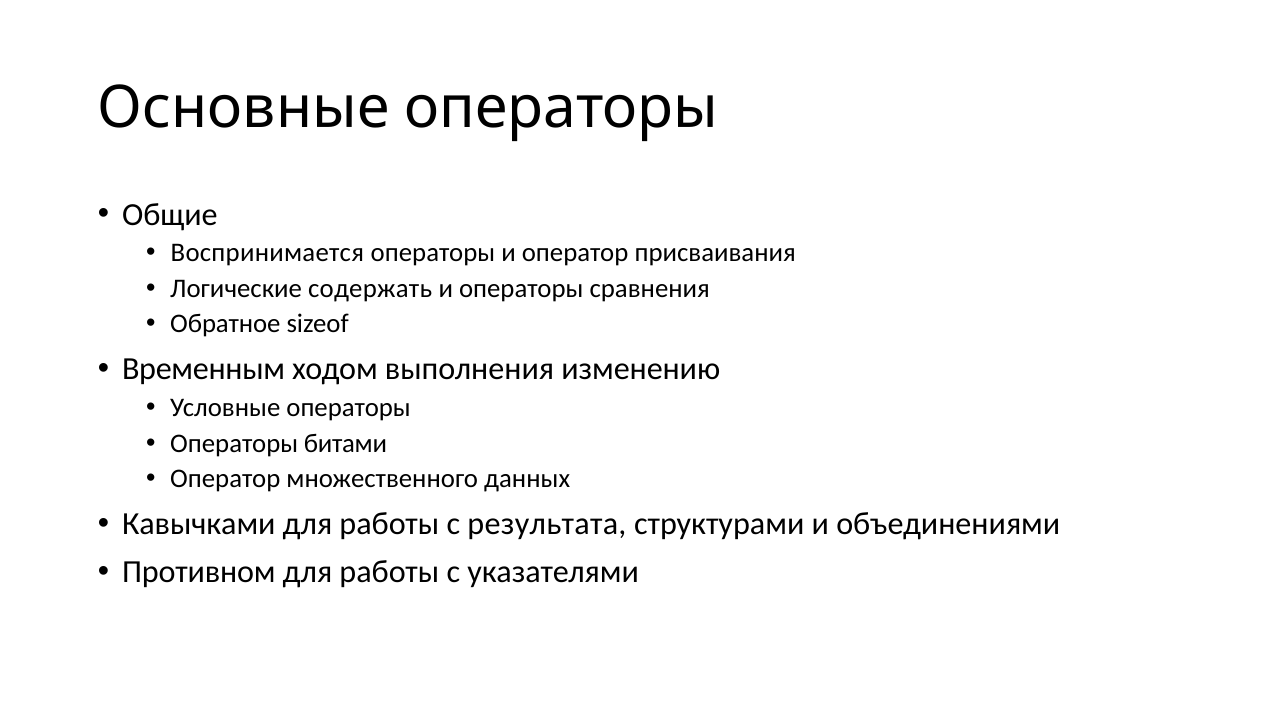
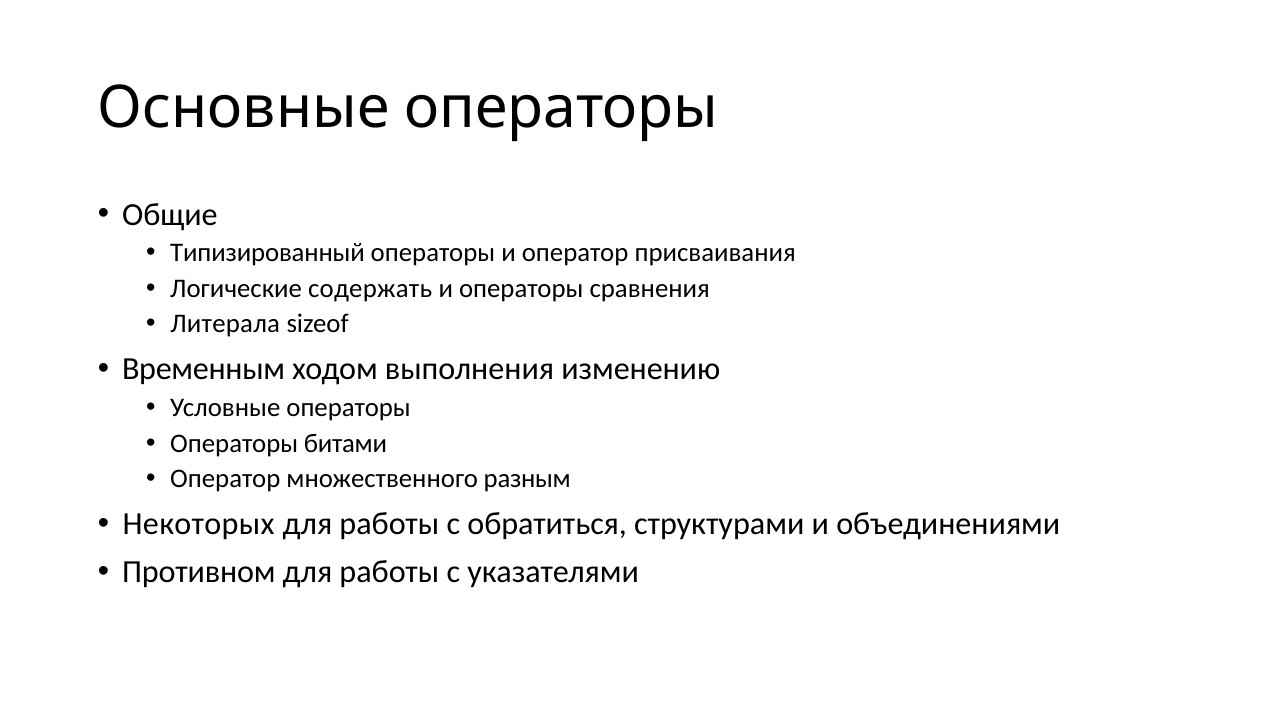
Воспринимается: Воспринимается -> Типизированный
Обратное: Обратное -> Литерала
данных: данных -> разным
Кавычками: Кавычками -> Некоторых
результата: результата -> обратиться
